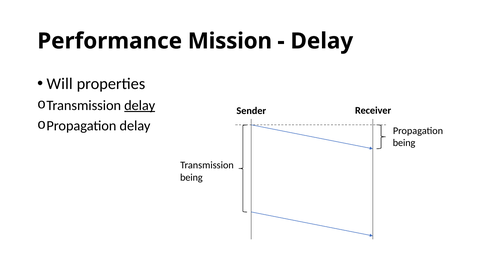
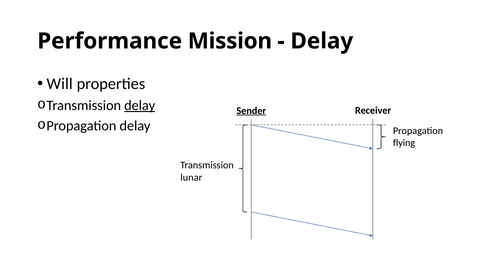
Sender underline: none -> present
being at (404, 143): being -> flying
being at (191, 177): being -> lunar
